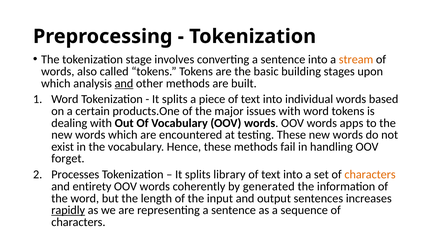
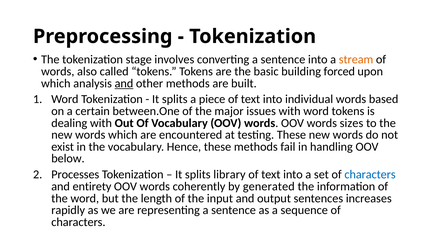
stages: stages -> forced
products.One: products.One -> between.One
apps: apps -> sizes
forget: forget -> below
characters at (370, 174) colour: orange -> blue
rapidly underline: present -> none
